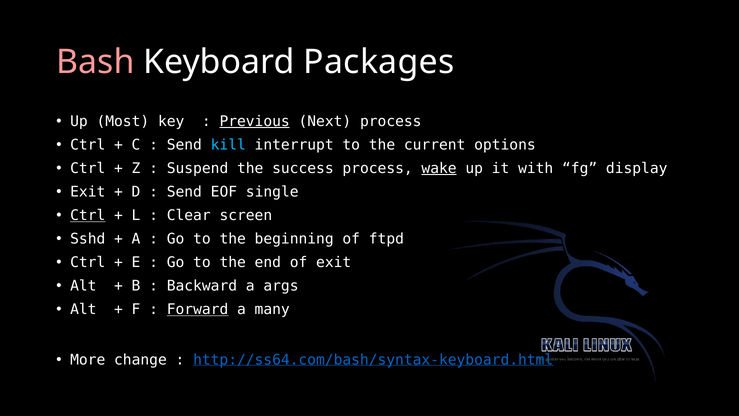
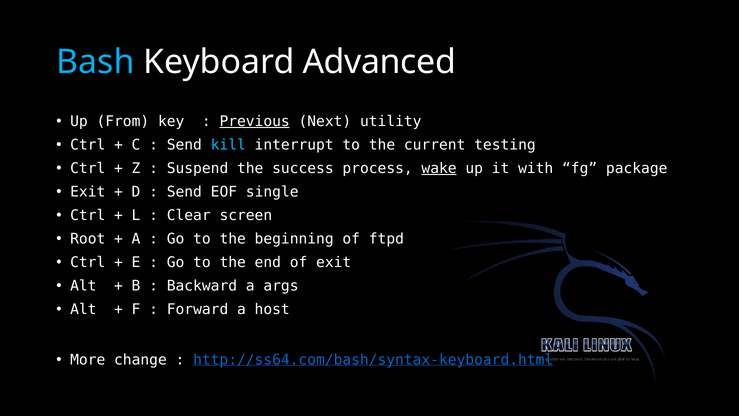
Bash colour: pink -> light blue
Packages: Packages -> Advanced
Most: Most -> From
Next process: process -> utility
options: options -> testing
display: display -> package
Ctrl at (88, 215) underline: present -> none
Sshd: Sshd -> Root
Forward underline: present -> none
many: many -> host
